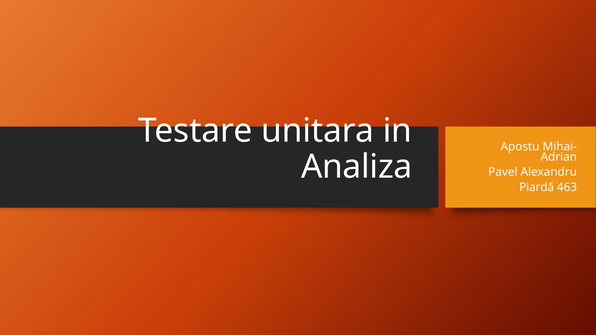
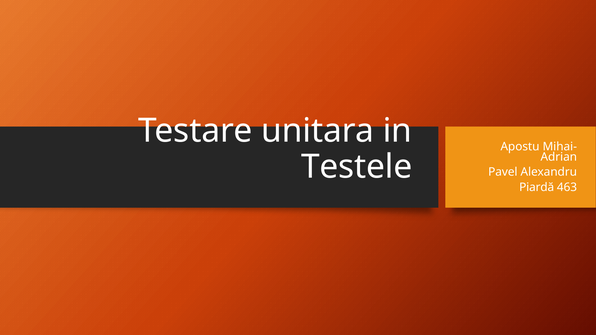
Analiza: Analiza -> Testele
